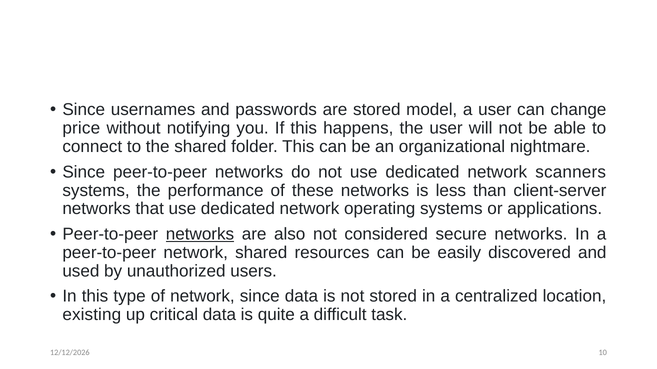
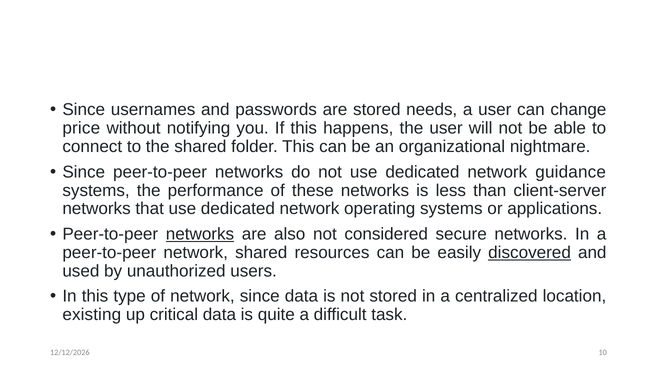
model: model -> needs
scanners: scanners -> guidance
discovered underline: none -> present
